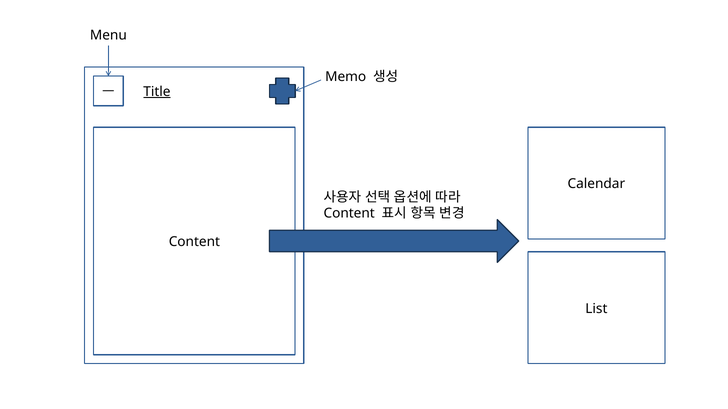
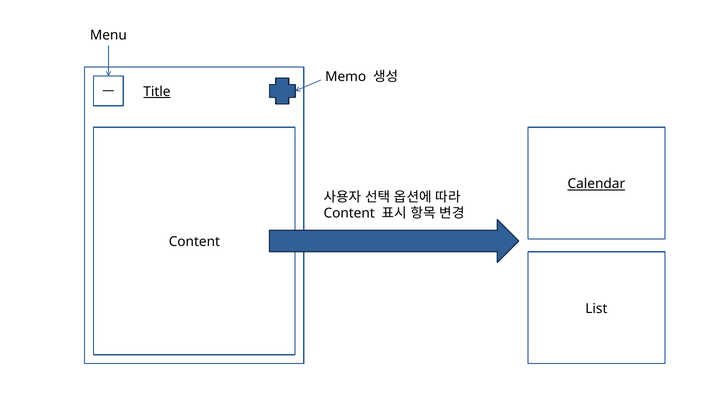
Calendar underline: none -> present
